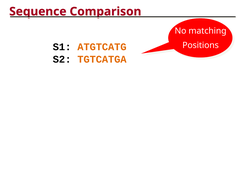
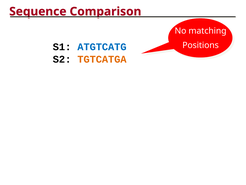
ATGTCATG colour: orange -> blue
